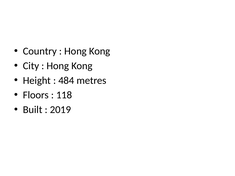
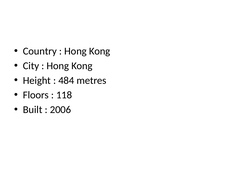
2019: 2019 -> 2006
